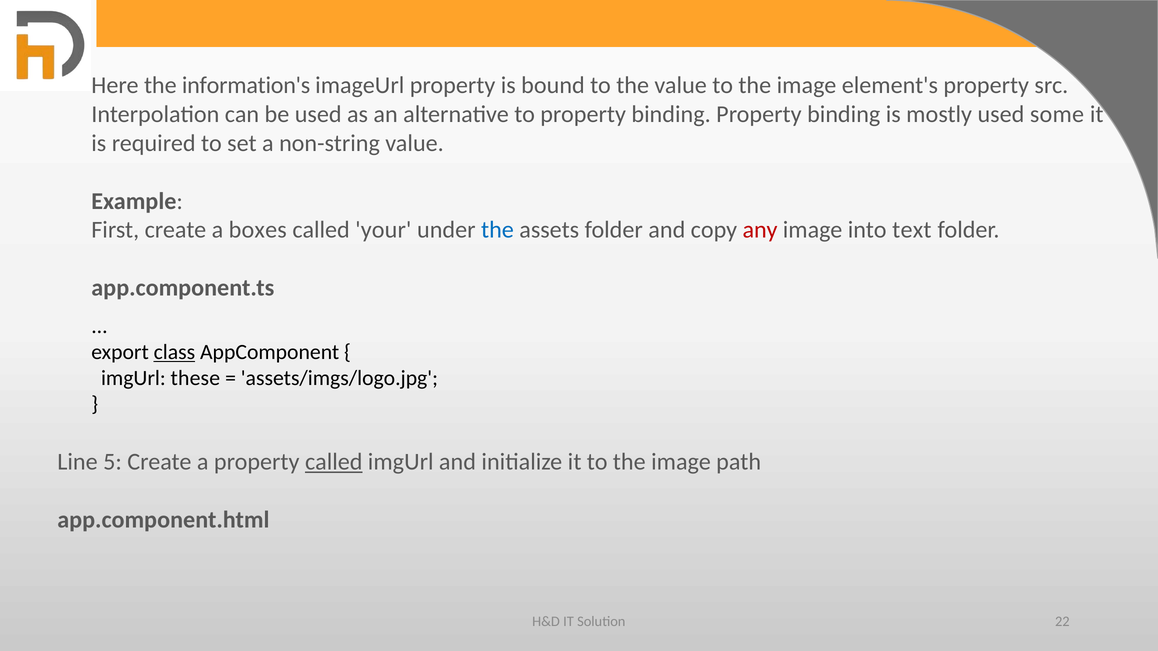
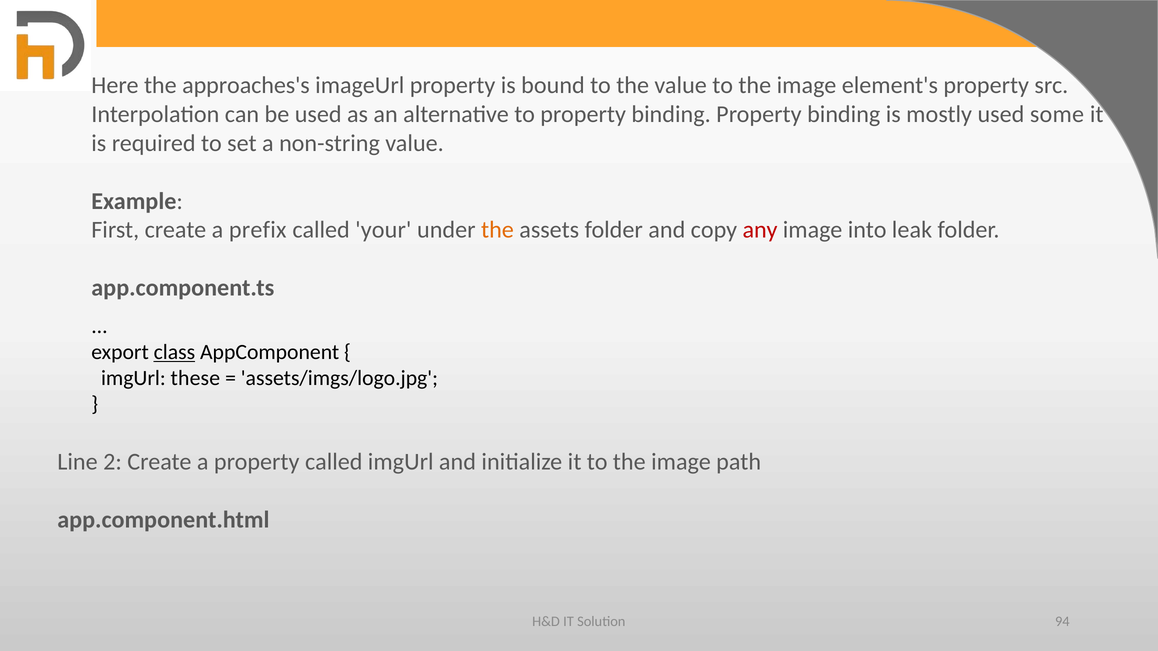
information's: information's -> approaches's
boxes: boxes -> prefix
the at (497, 230) colour: blue -> orange
text: text -> leak
5: 5 -> 2
called at (334, 462) underline: present -> none
22: 22 -> 94
